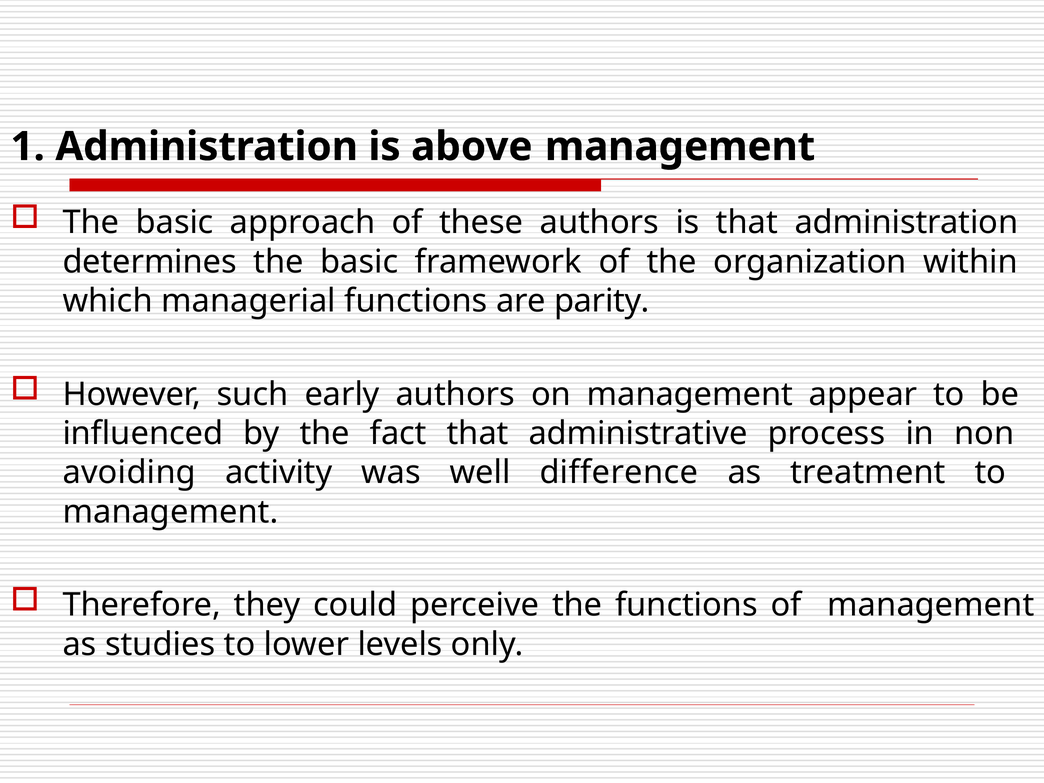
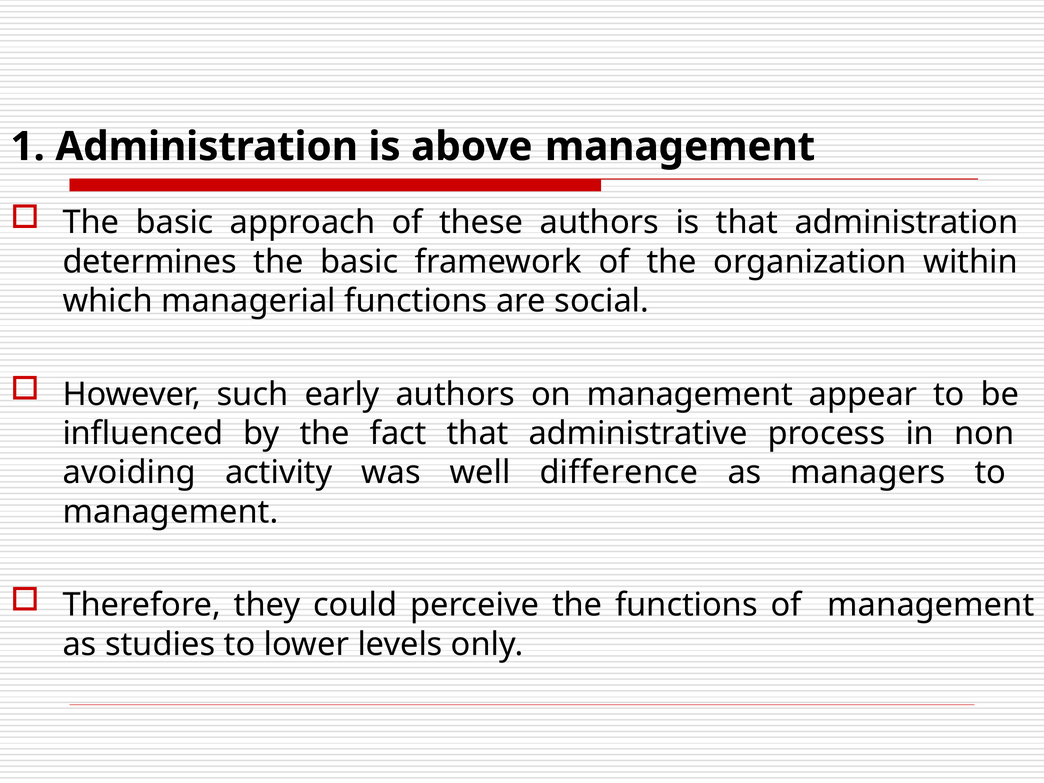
parity: parity -> social
treatment: treatment -> managers
